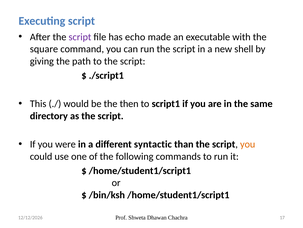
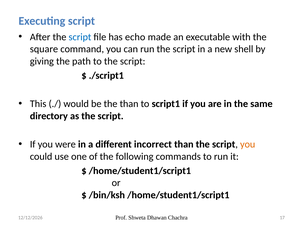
script at (80, 37) colour: purple -> blue
the then: then -> than
syntactic: syntactic -> incorrect
